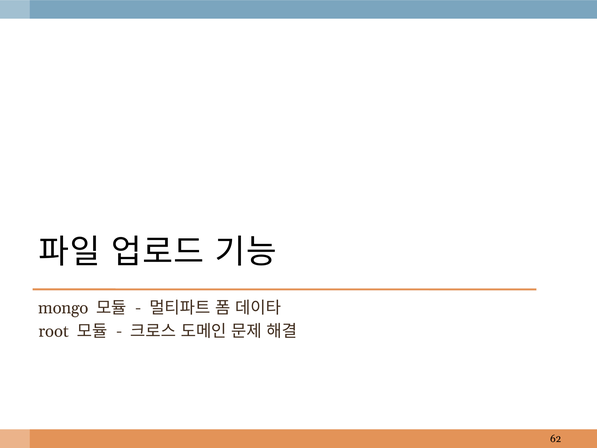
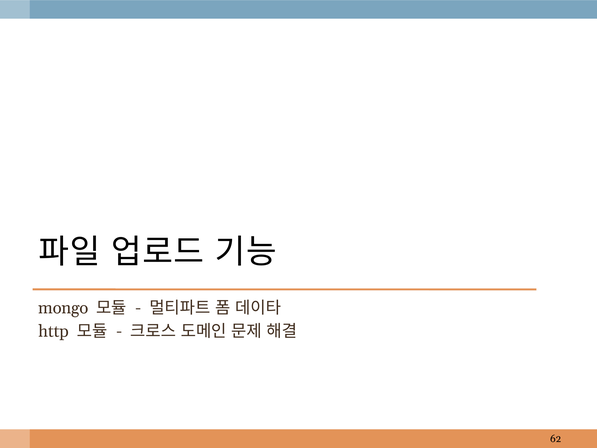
root: root -> http
